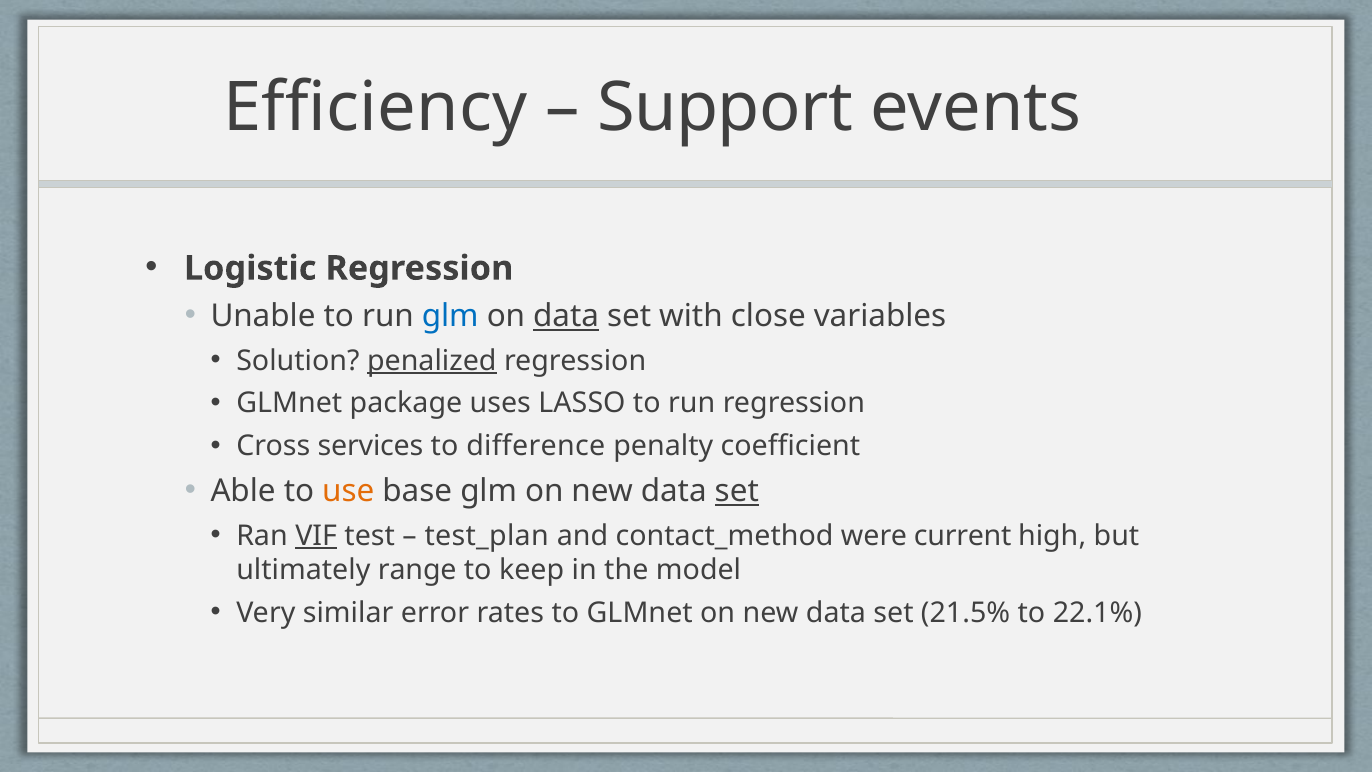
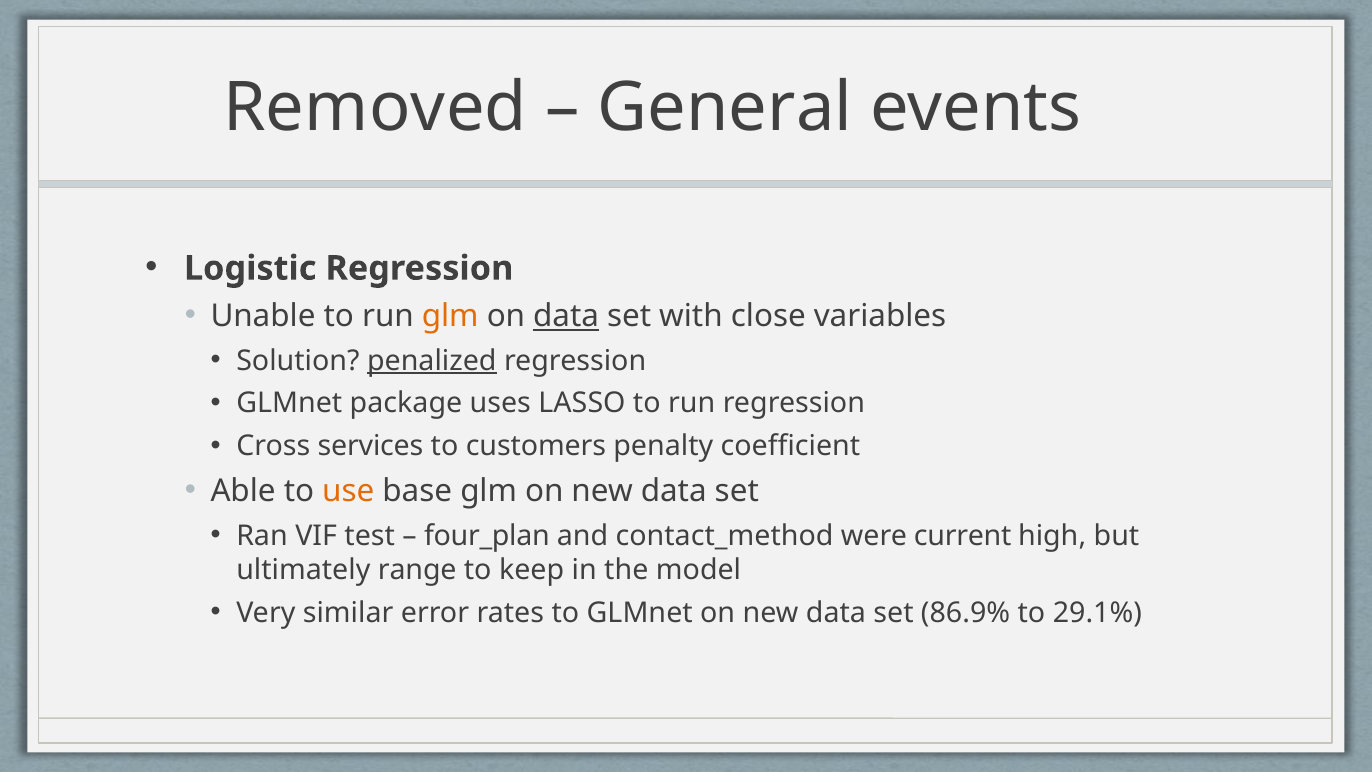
Efficiency: Efficiency -> Removed
Support: Support -> General
glm at (450, 316) colour: blue -> orange
difference: difference -> customers
set at (737, 491) underline: present -> none
VIF underline: present -> none
test_plan: test_plan -> four_plan
21.5%: 21.5% -> 86.9%
22.1%: 22.1% -> 29.1%
